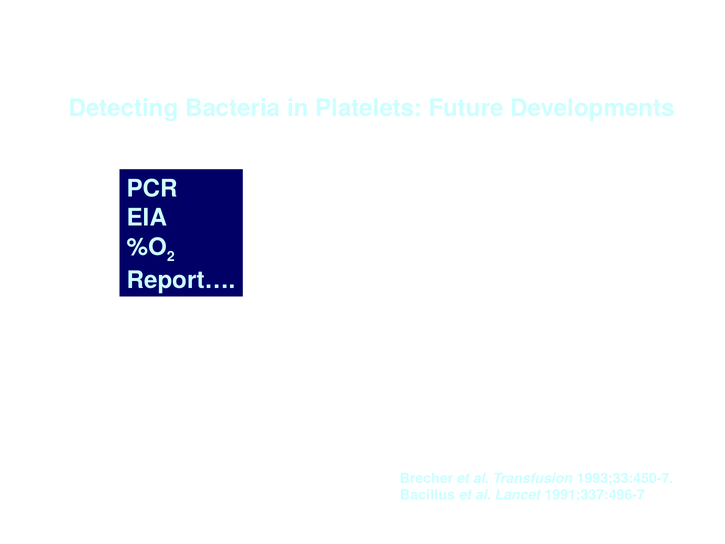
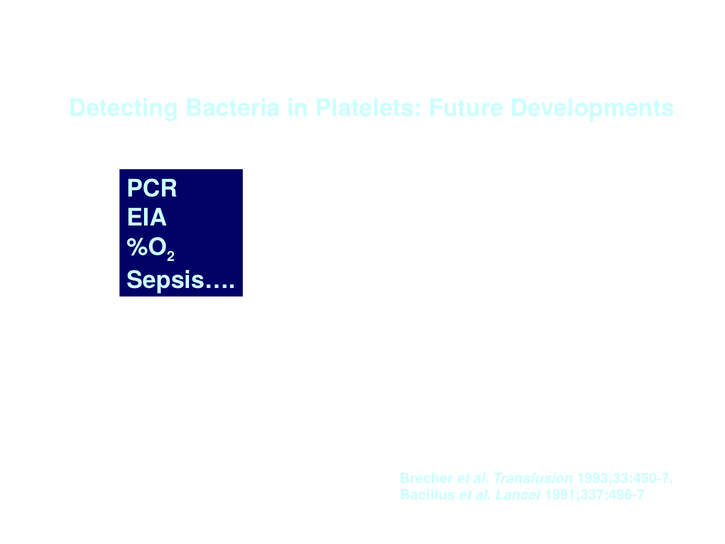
Report…: Report… -> Sepsis…
